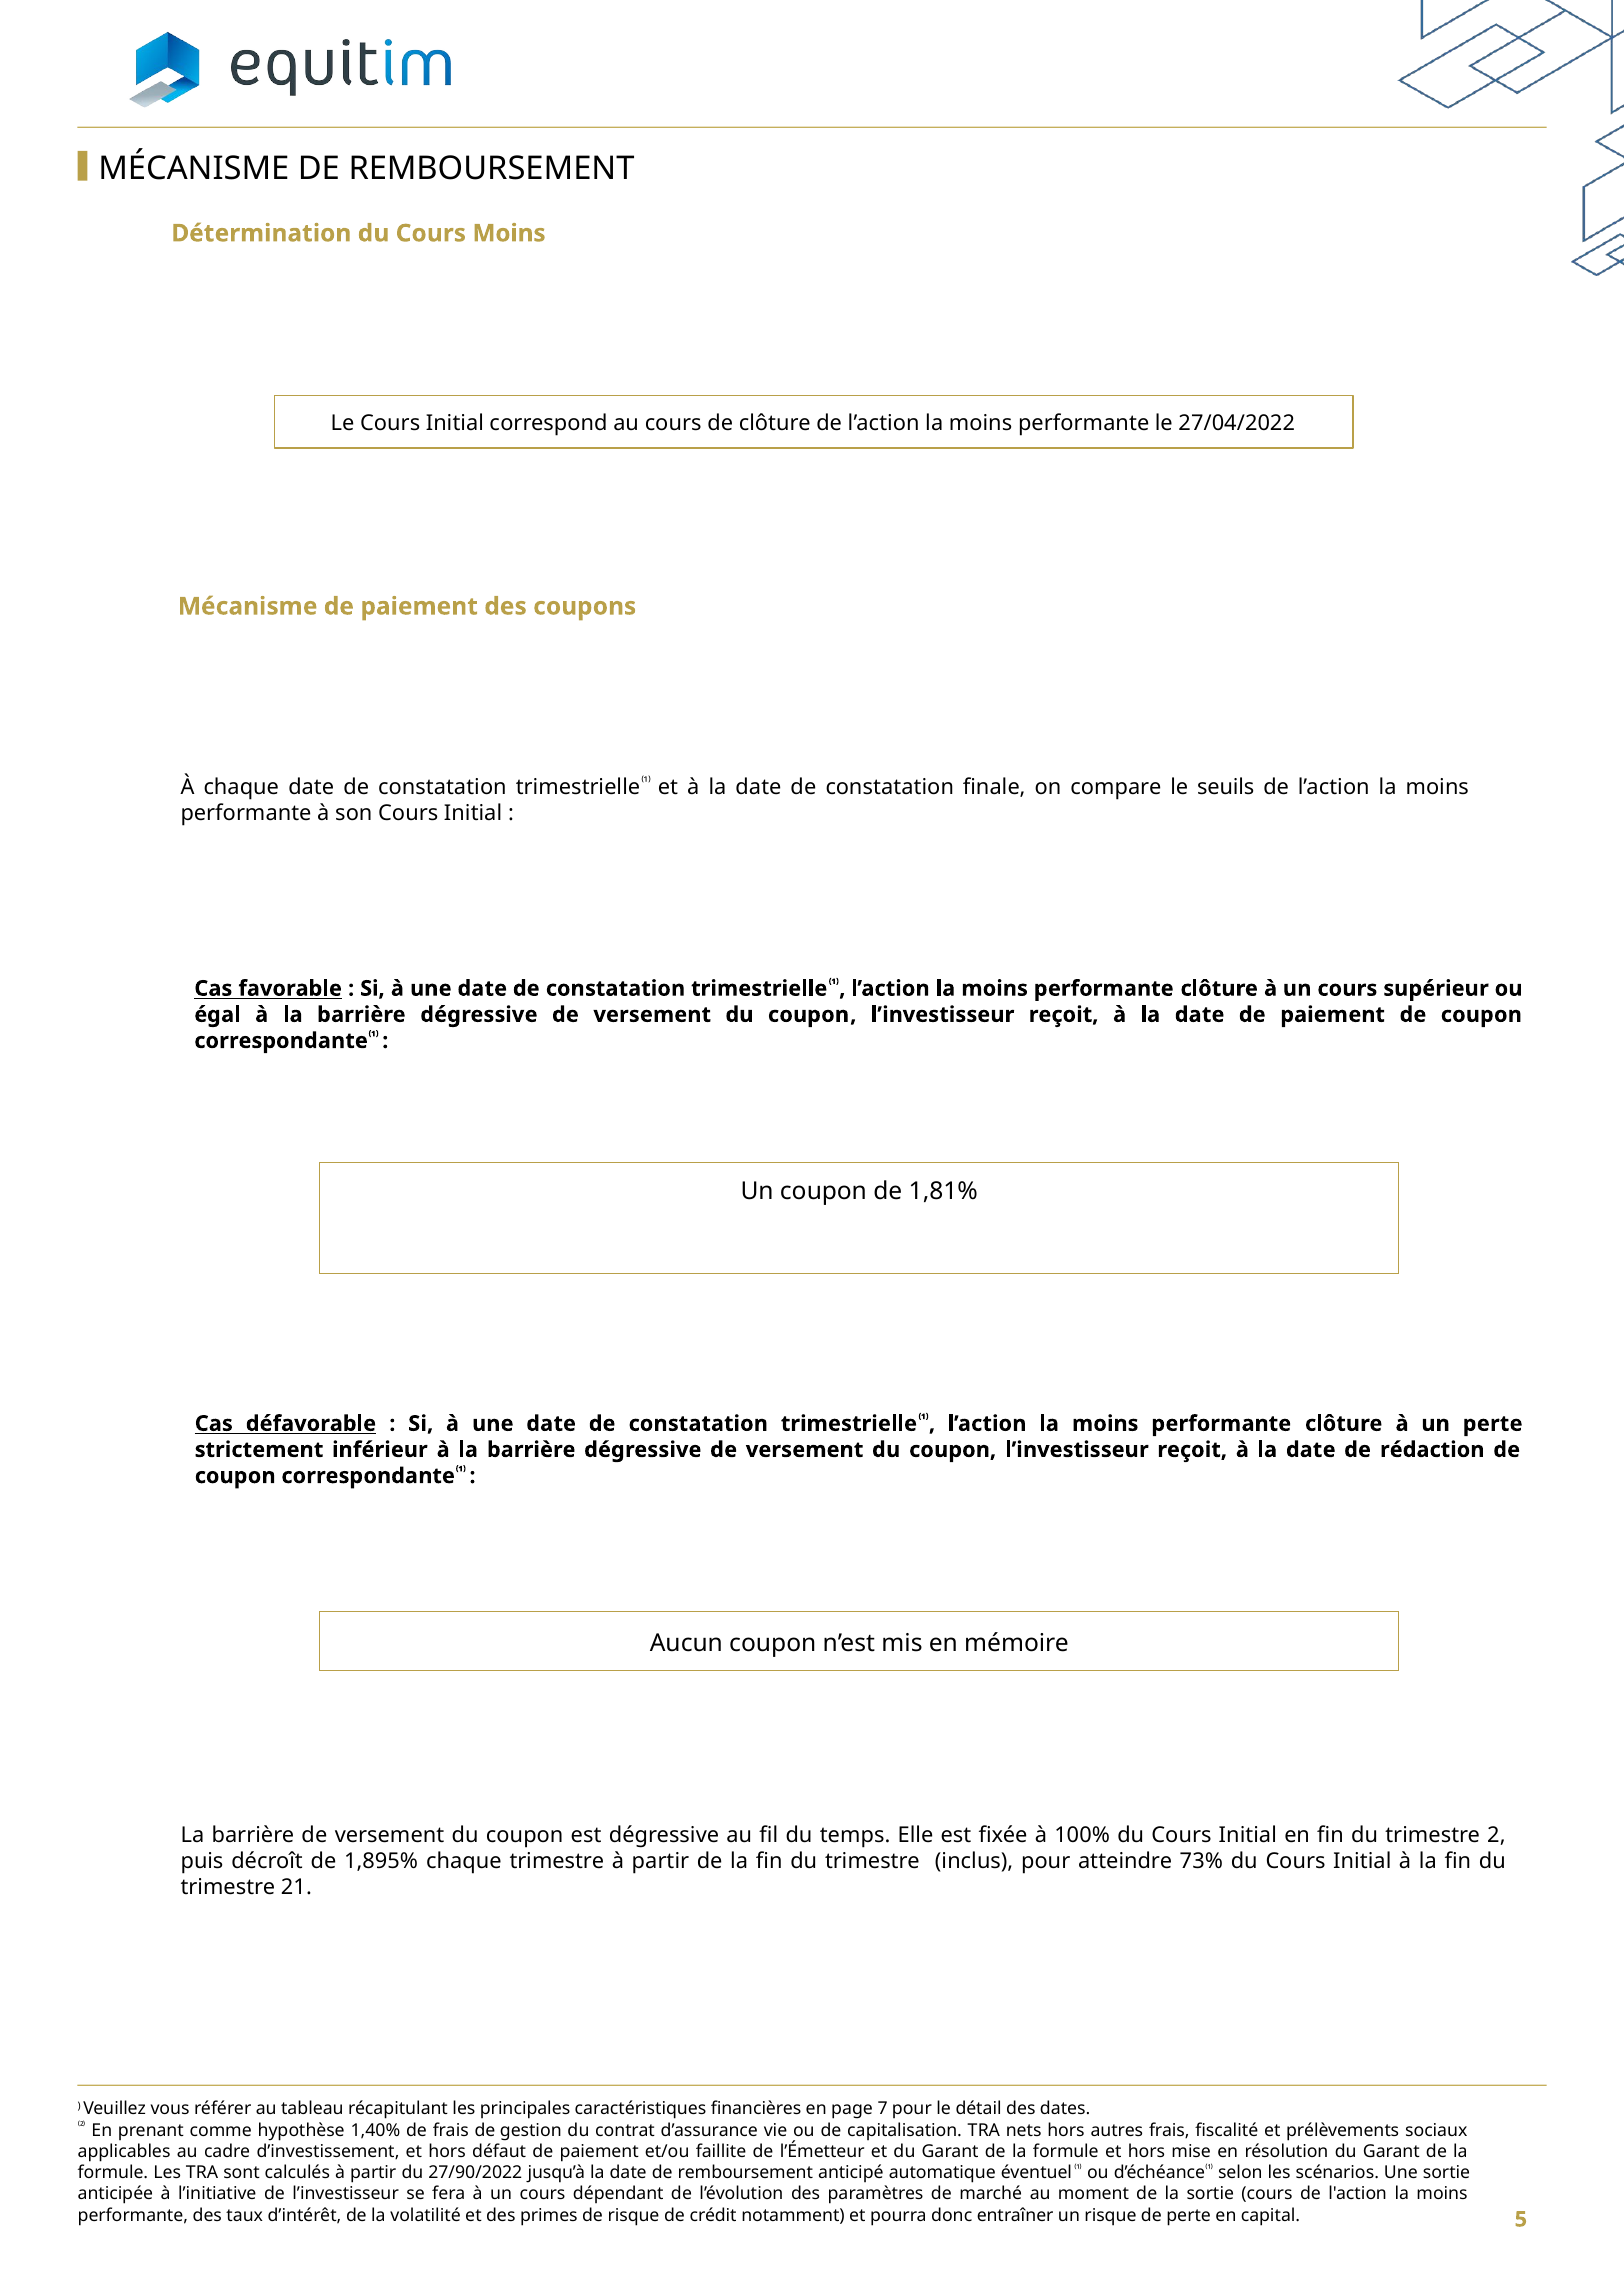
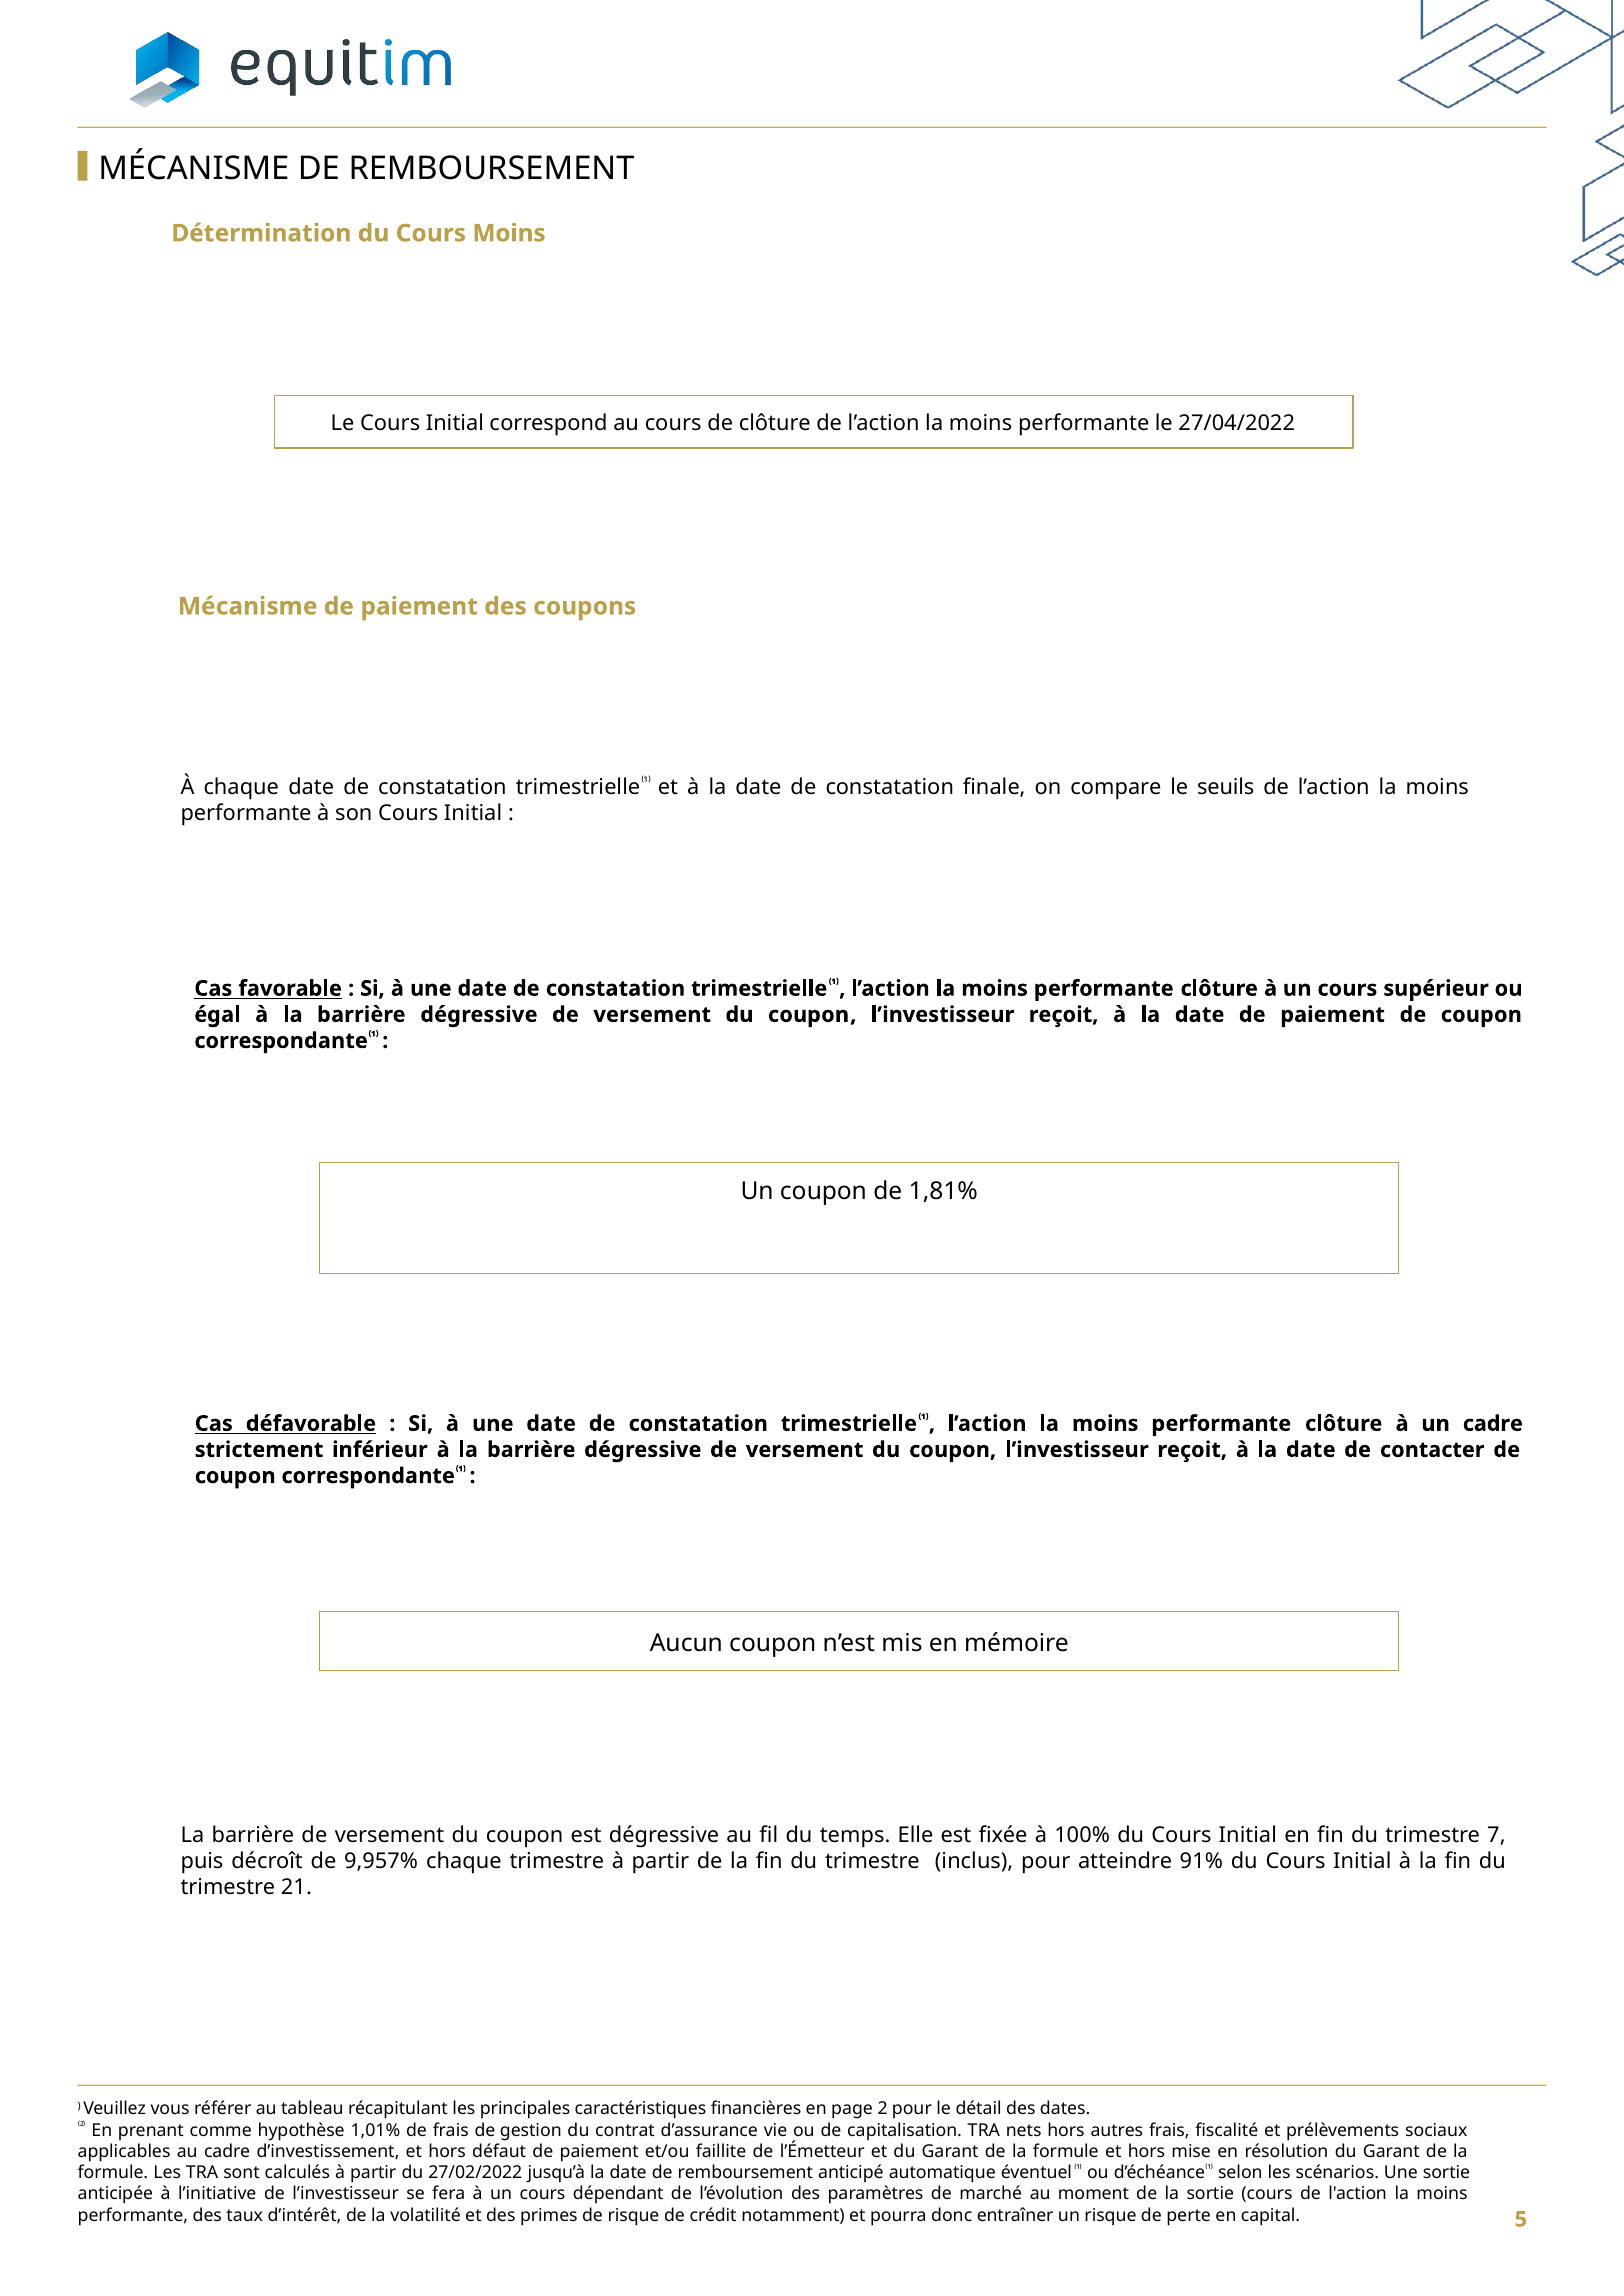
un perte: perte -> cadre
rédaction: rédaction -> contacter
2: 2 -> 7
1,895%: 1,895% -> 9,957%
73%: 73% -> 91%
7: 7 -> 2
1,40%: 1,40% -> 1,01%
27/90/2022: 27/90/2022 -> 27/02/2022
